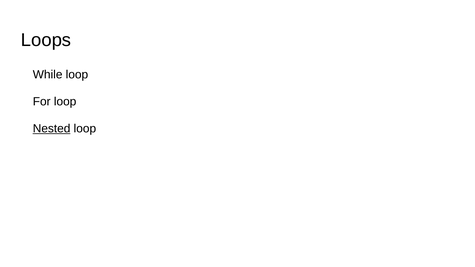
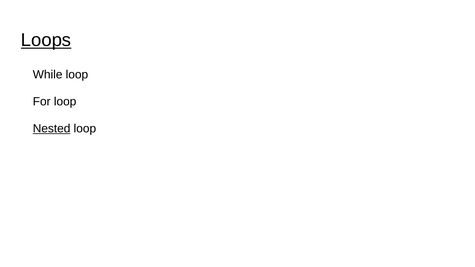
Loops underline: none -> present
